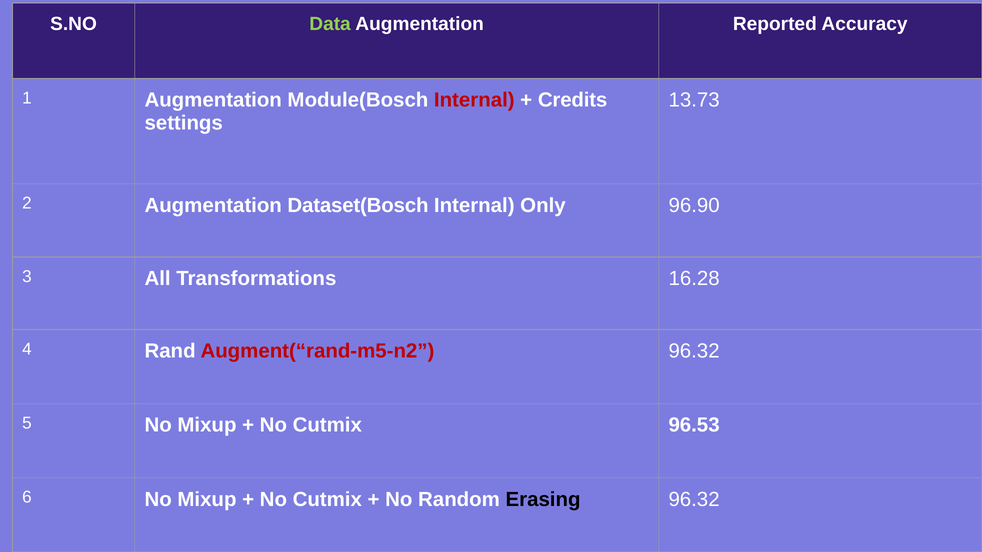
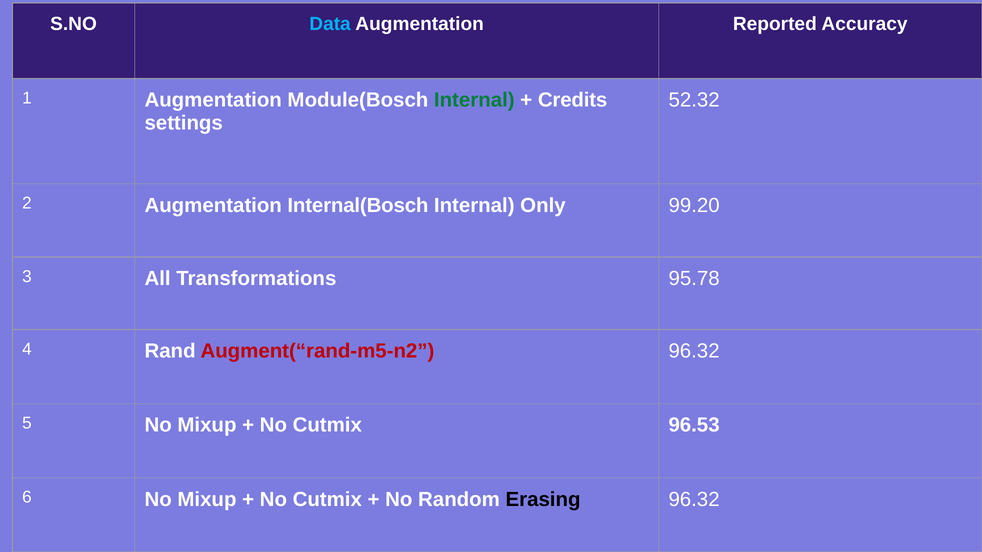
Data colour: light green -> light blue
Internal at (474, 100) colour: red -> green
13.73: 13.73 -> 52.32
Dataset(Bosch: Dataset(Bosch -> Internal(Bosch
96.90: 96.90 -> 99.20
16.28: 16.28 -> 95.78
